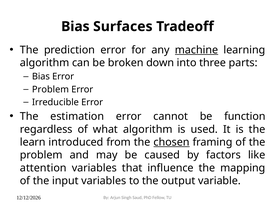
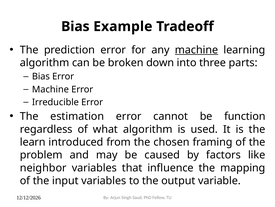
Surfaces: Surfaces -> Example
Problem at (50, 89): Problem -> Machine
chosen underline: present -> none
attention: attention -> neighbor
